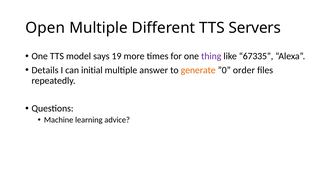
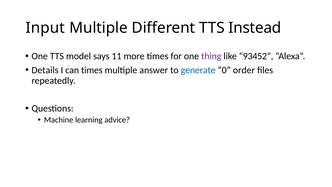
Open: Open -> Input
Servers: Servers -> Instead
19: 19 -> 11
67335: 67335 -> 93452
can initial: initial -> times
generate colour: orange -> blue
